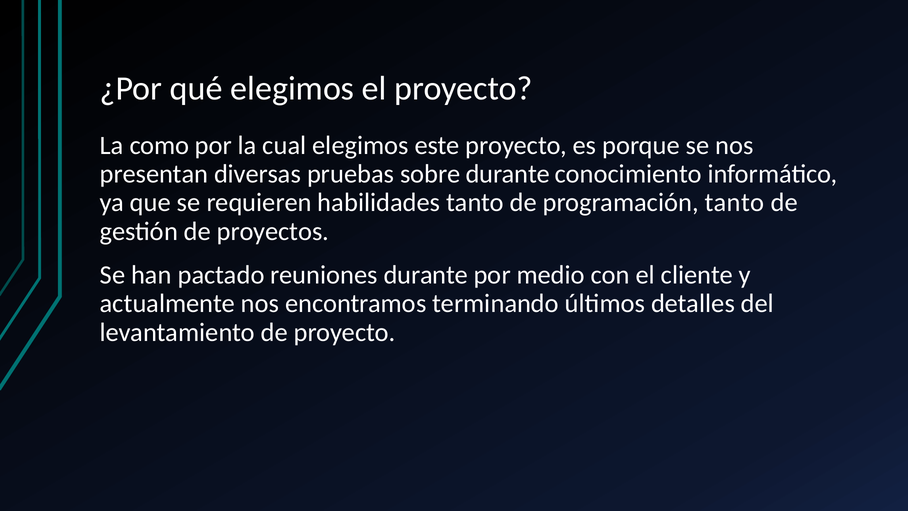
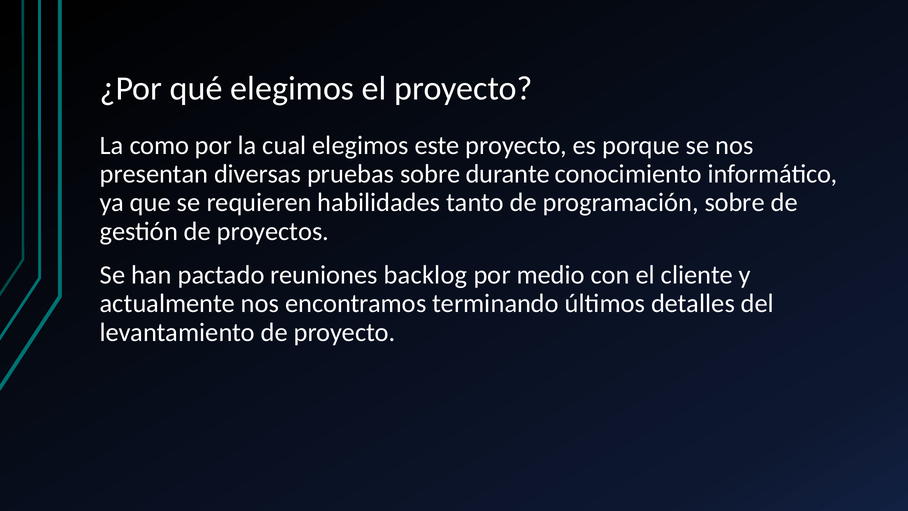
programación tanto: tanto -> sobre
reuniones durante: durante -> backlog
